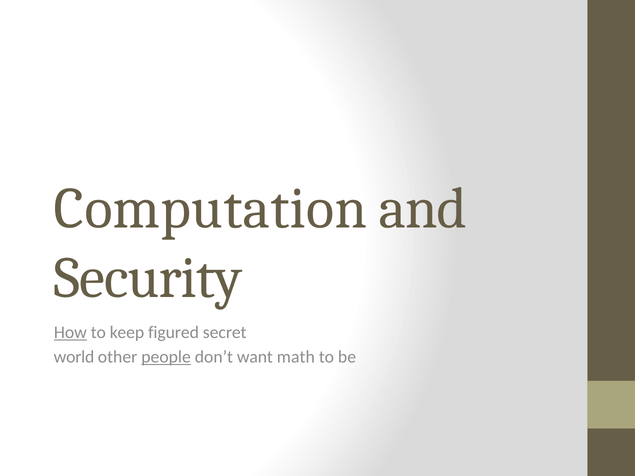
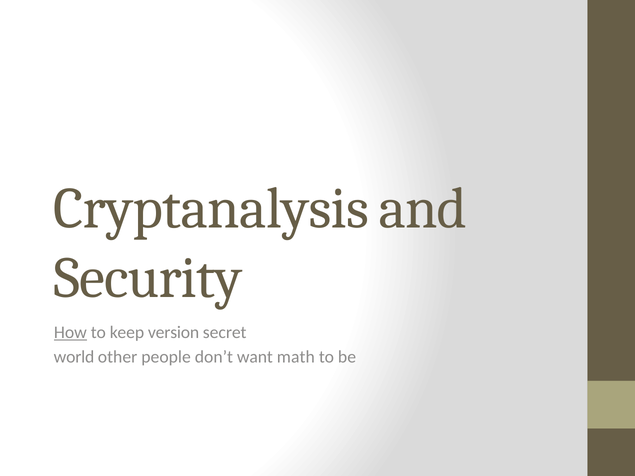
Computation: Computation -> Cryptanalysis
figured: figured -> version
people underline: present -> none
